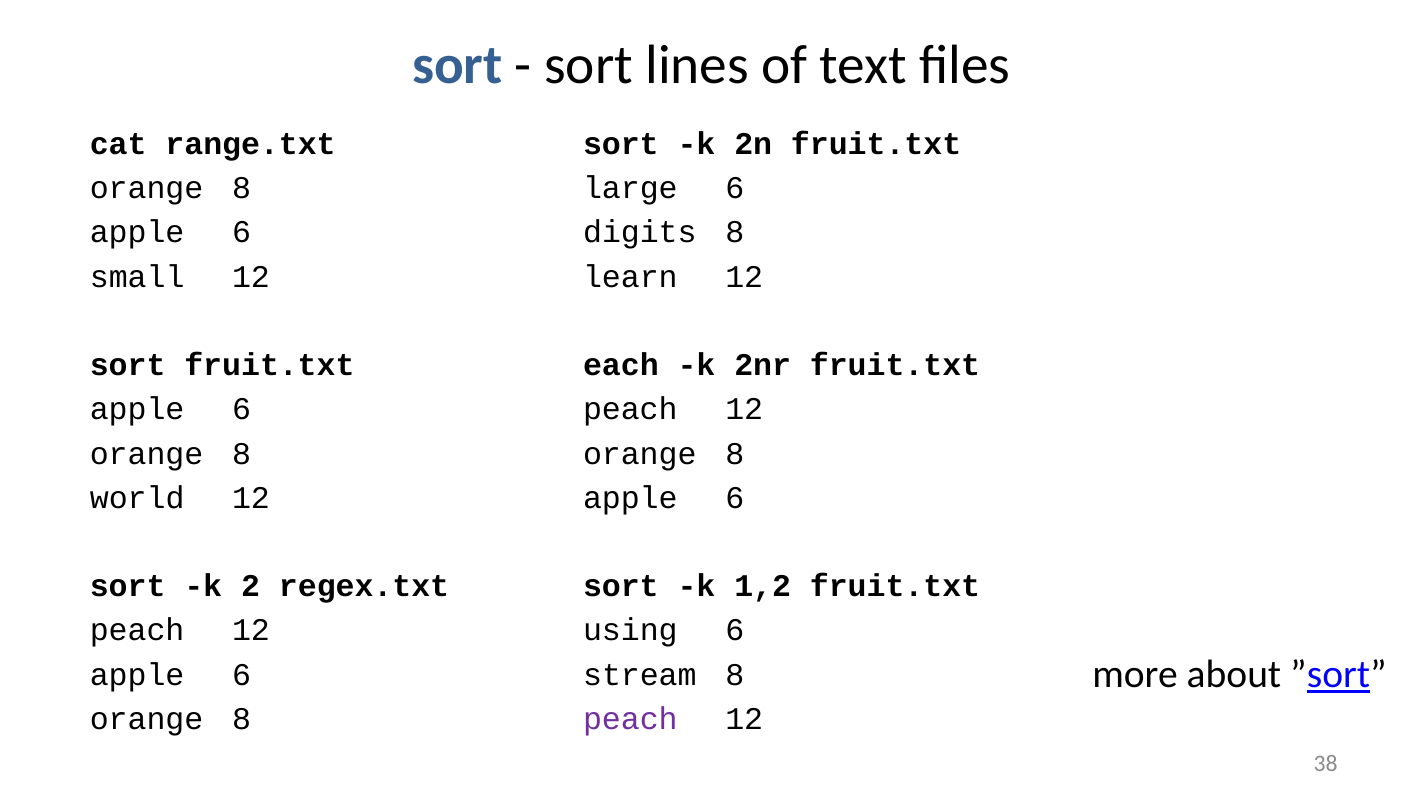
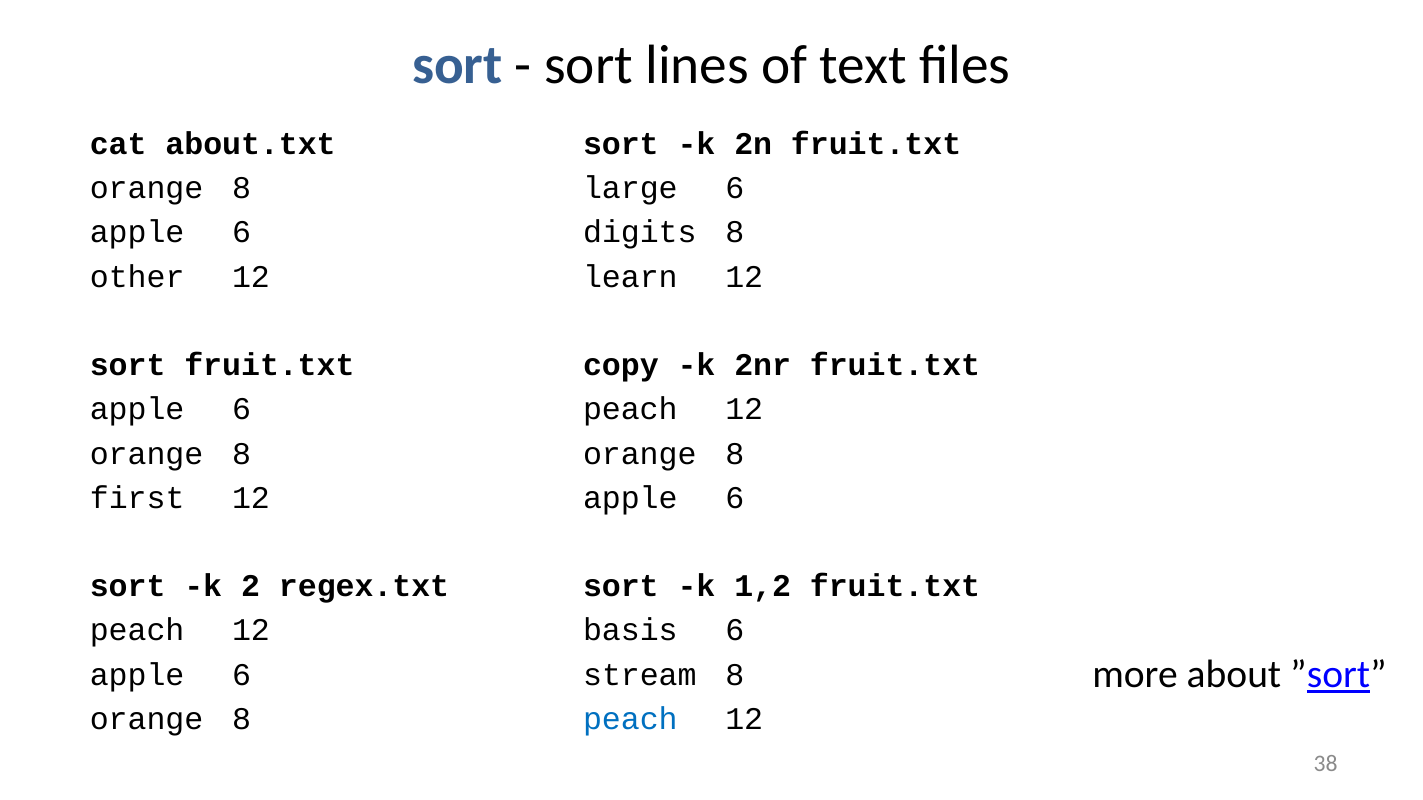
range.txt: range.txt -> about.txt
small: small -> other
each: each -> copy
world: world -> first
using: using -> basis
peach at (630, 719) colour: purple -> blue
